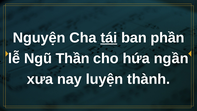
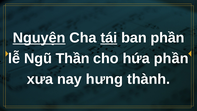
Nguyện underline: none -> present
hứa ngần: ngần -> phần
luyện: luyện -> hưng
